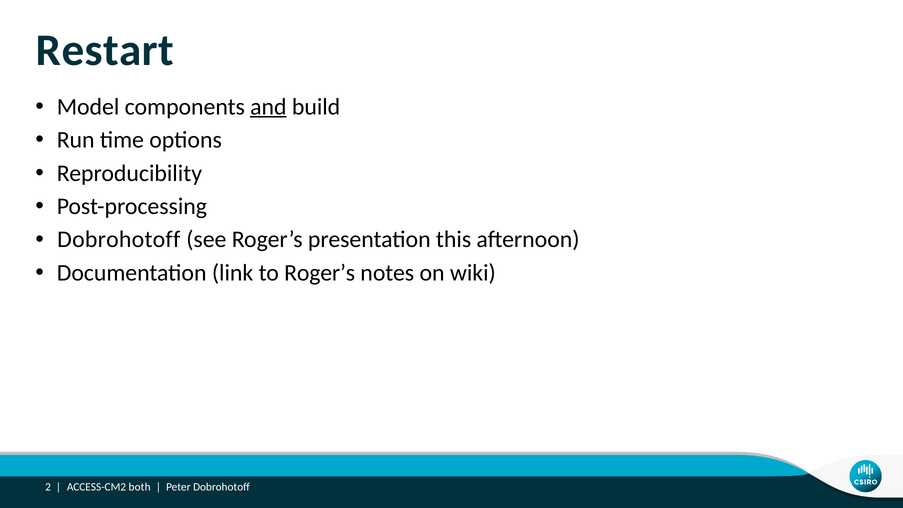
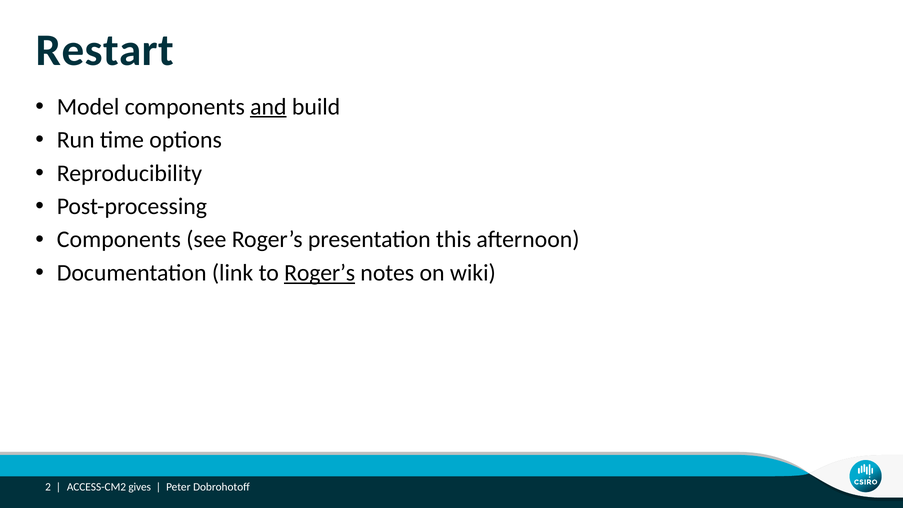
Dobrohotoff at (119, 240): Dobrohotoff -> Components
Roger’s at (320, 273) underline: none -> present
both: both -> gives
